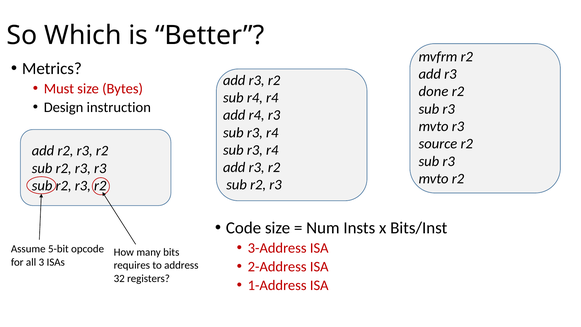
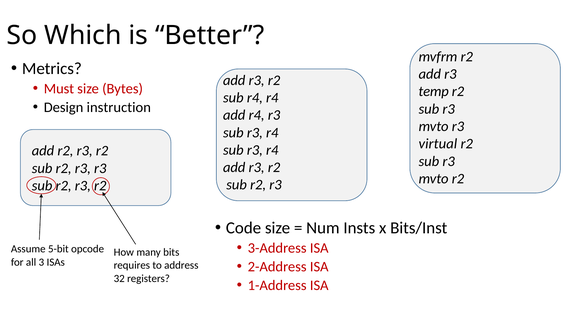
done: done -> temp
source: source -> virtual
